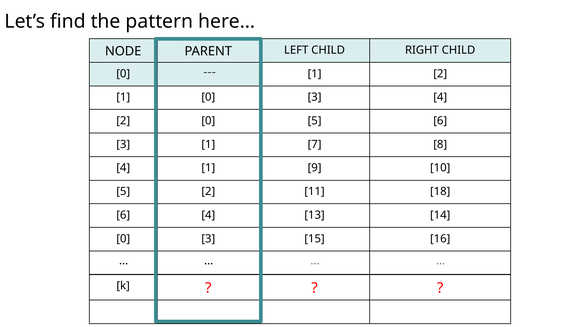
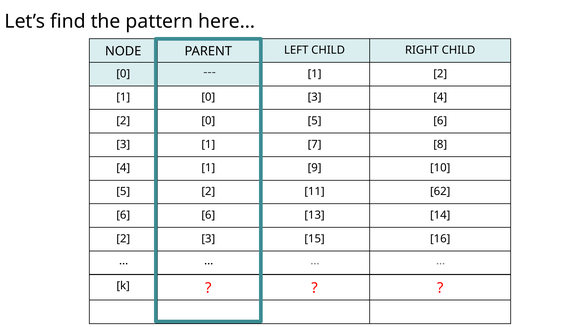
18: 18 -> 62
6 4: 4 -> 6
0 at (123, 239): 0 -> 2
